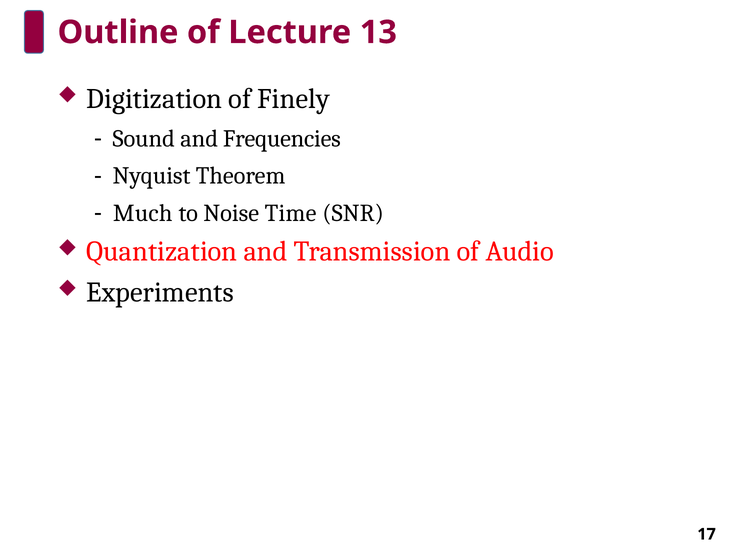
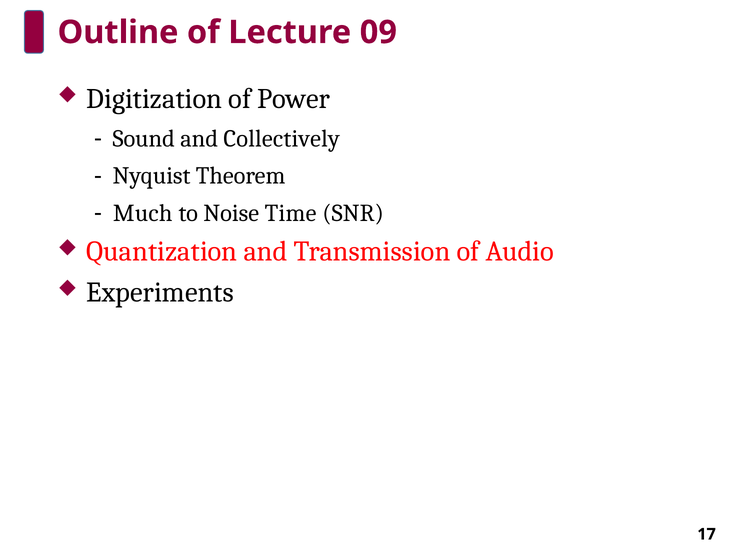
13: 13 -> 09
Finely: Finely -> Power
Frequencies: Frequencies -> Collectively
